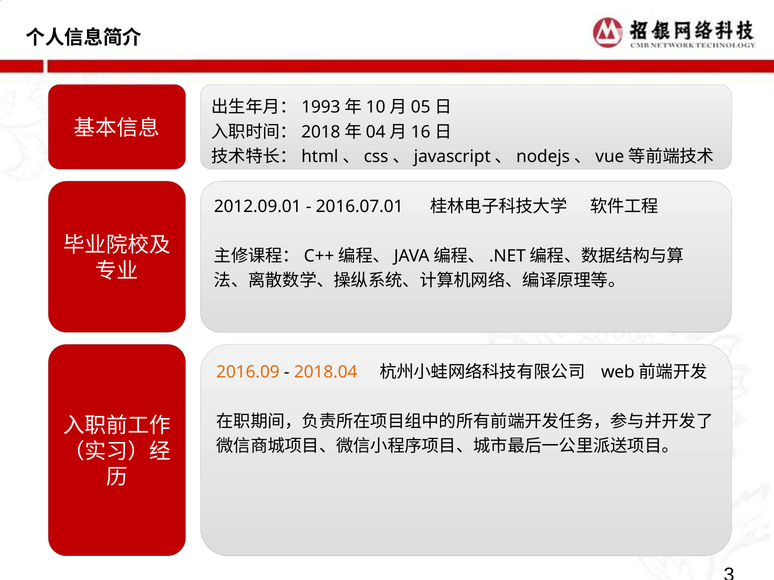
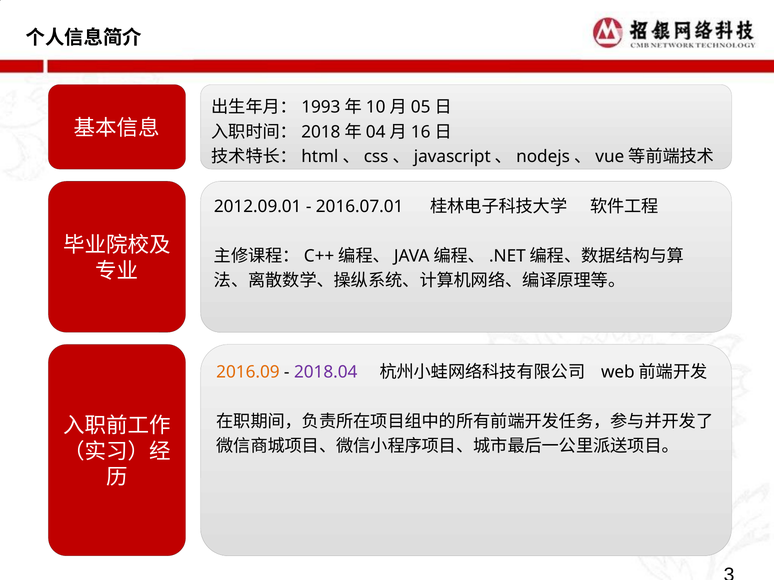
2018.04 colour: orange -> purple
